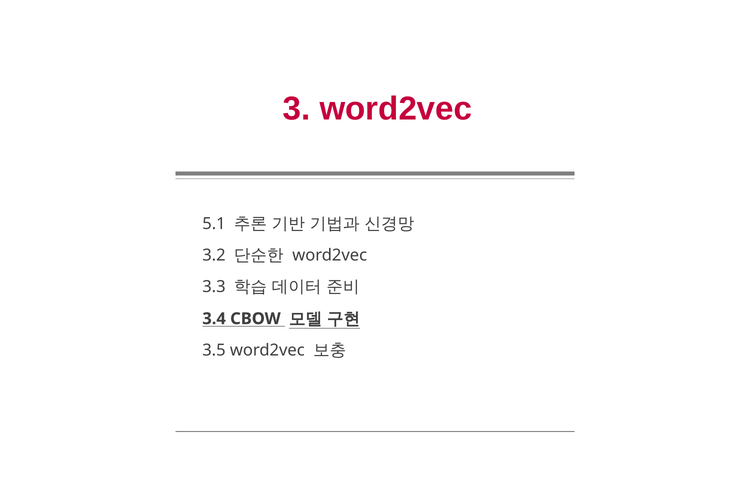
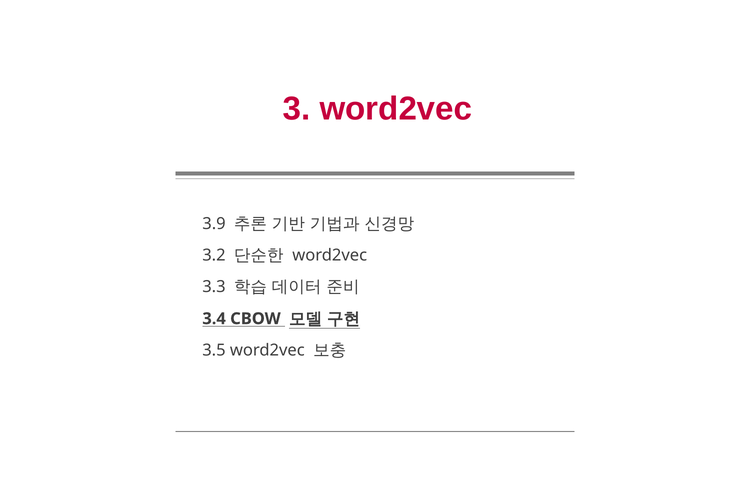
5.1: 5.1 -> 3.9
